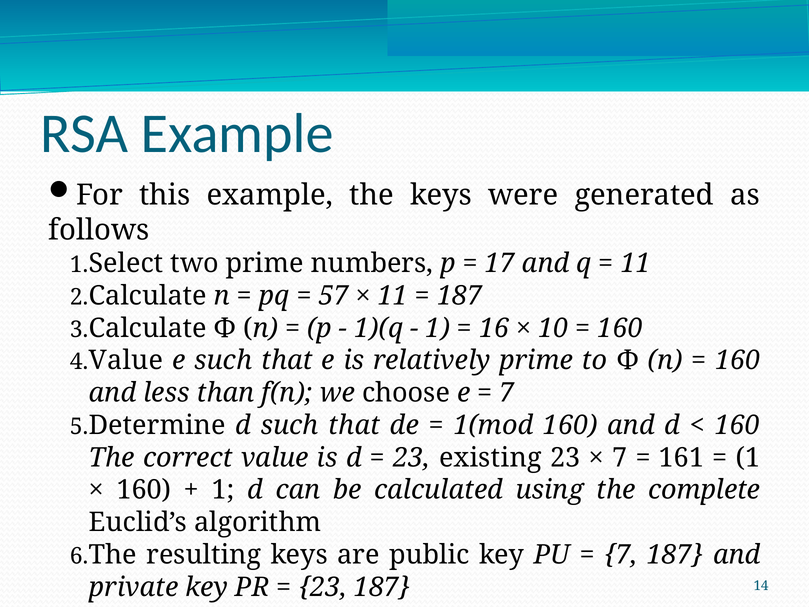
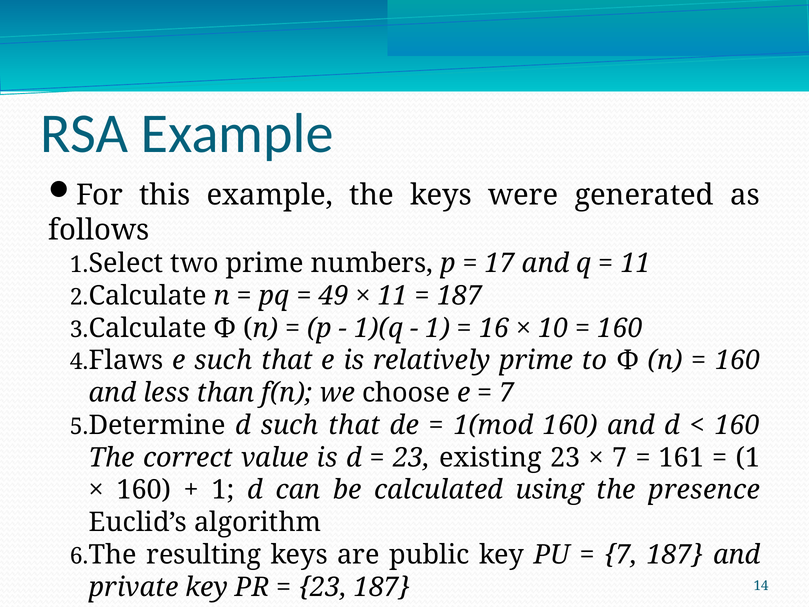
57: 57 -> 49
Value at (126, 360): Value -> Flaws
complete: complete -> presence
